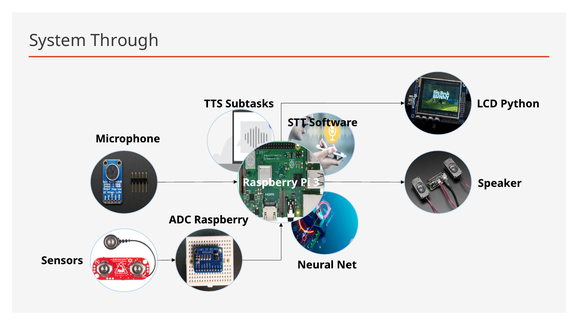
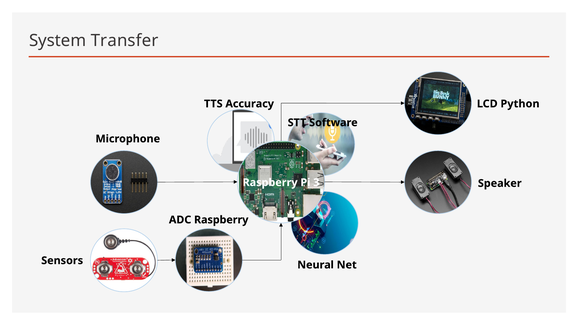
Through: Through -> Transfer
Subtasks: Subtasks -> Accuracy
